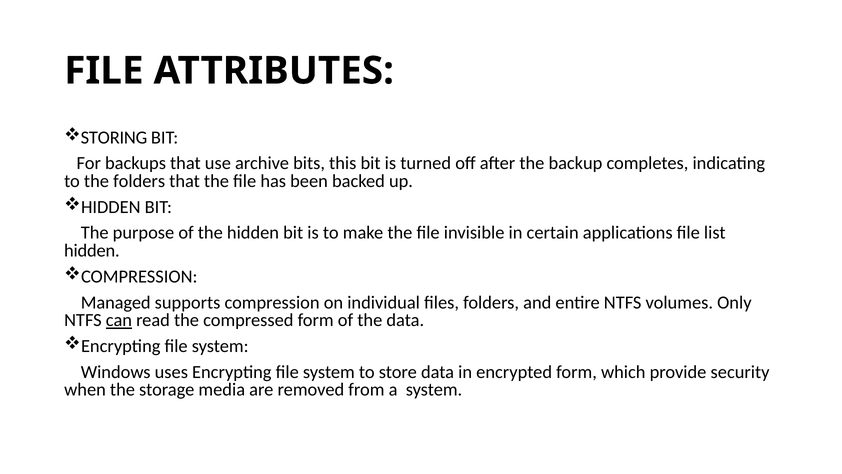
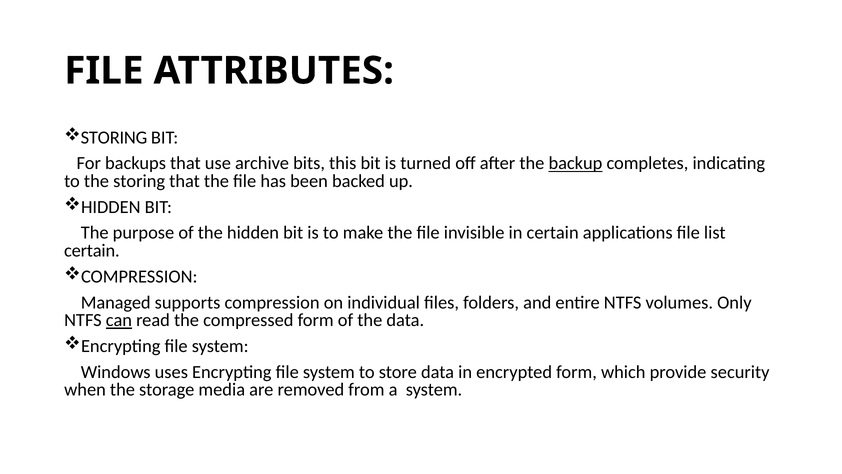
backup underline: none -> present
the folders: folders -> storing
hidden at (92, 251): hidden -> certain
